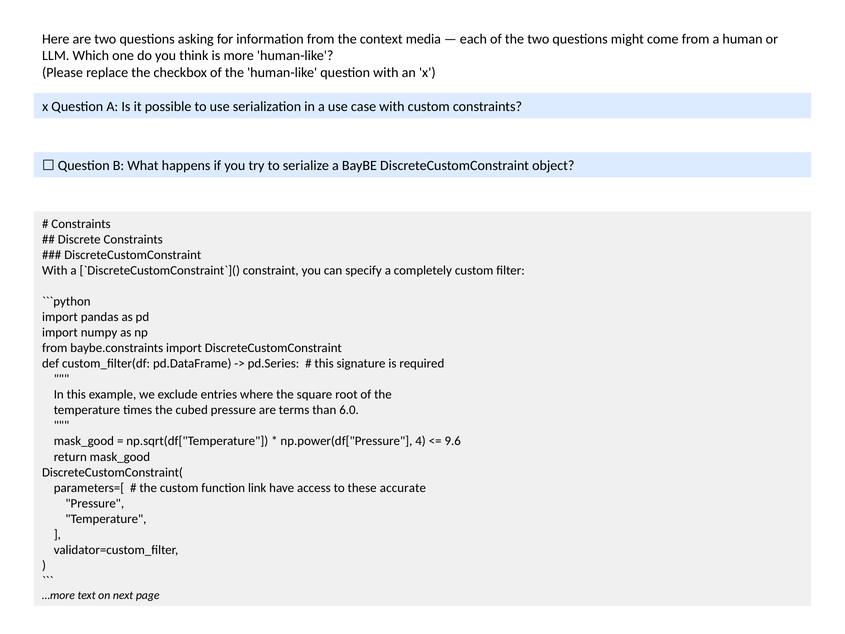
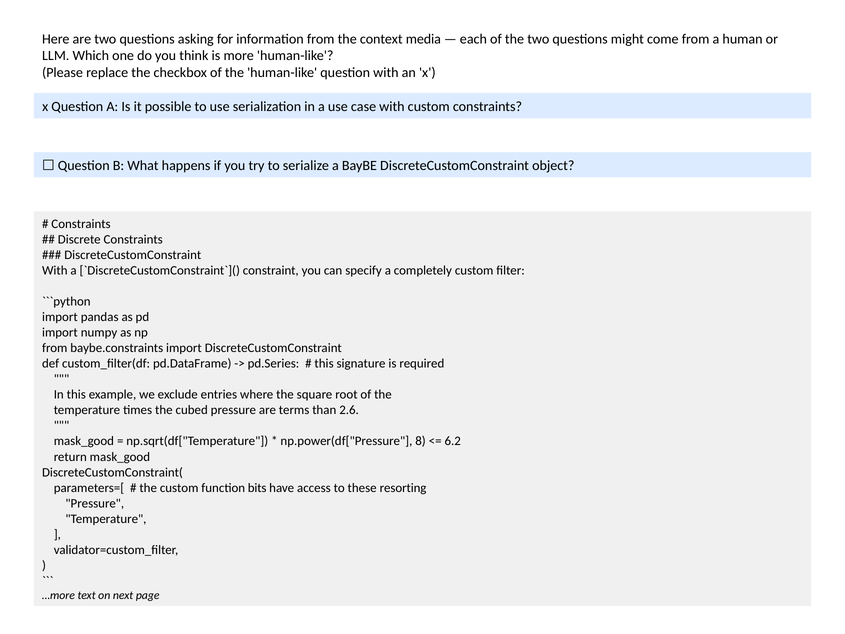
6.0: 6.0 -> 2.6
4: 4 -> 8
9.6: 9.6 -> 6.2
link: link -> bits
accurate: accurate -> resorting
